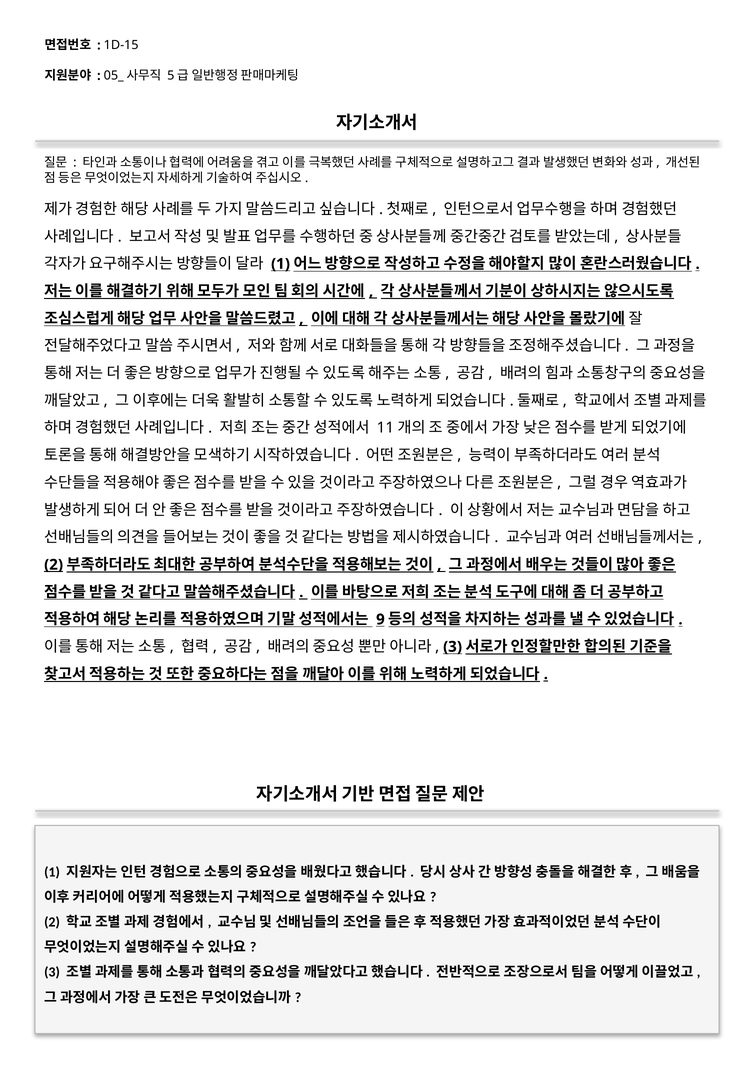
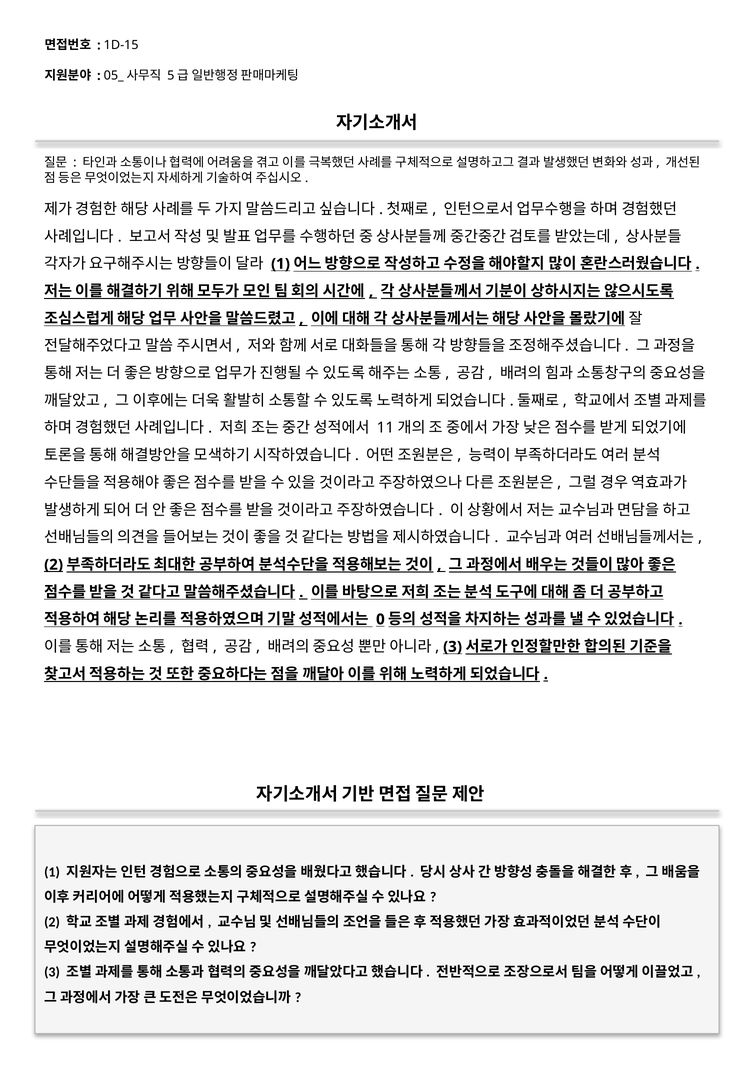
9: 9 -> 0
